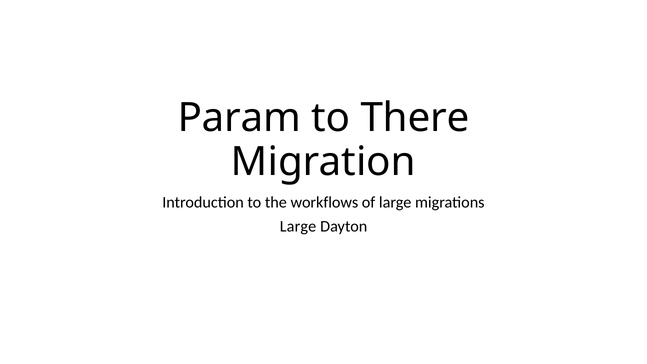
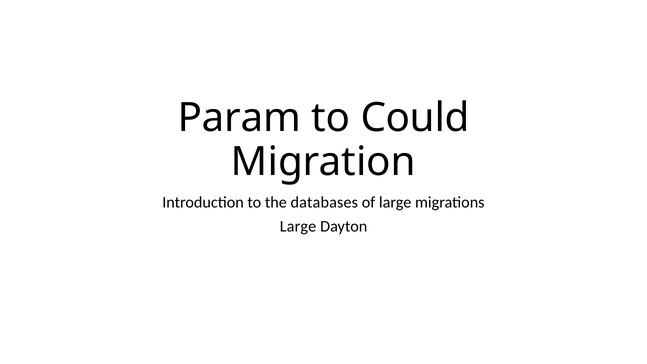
There: There -> Could
workflows: workflows -> databases
